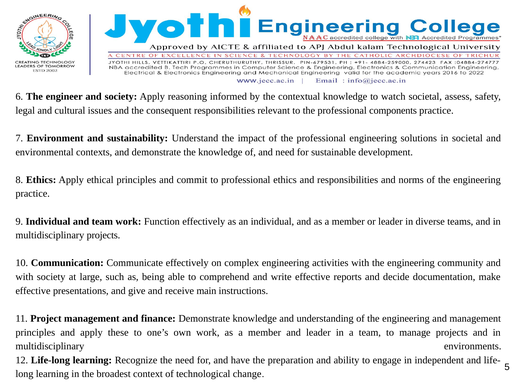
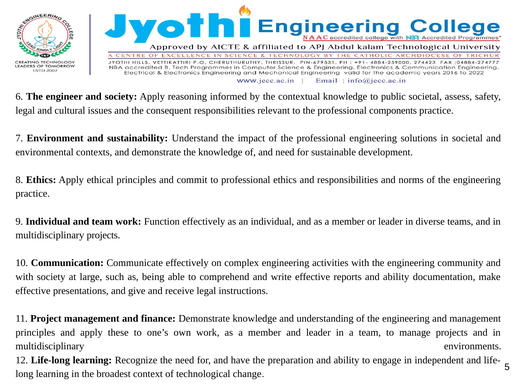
watch: watch -> public
reports and decide: decide -> ability
receive main: main -> legal
